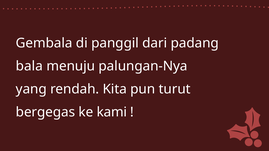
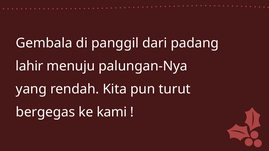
bala: bala -> lahir
